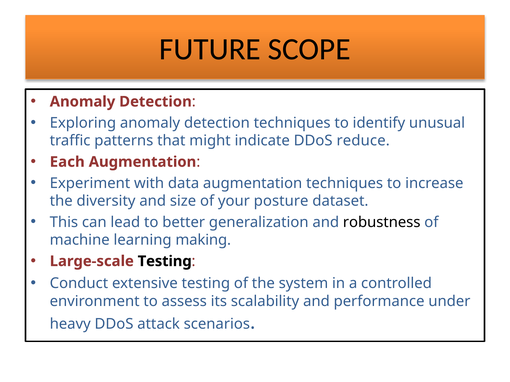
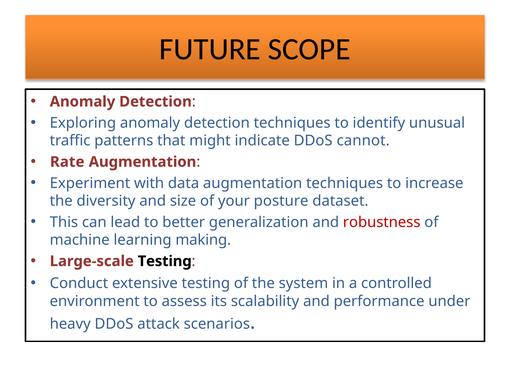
reduce: reduce -> cannot
Each: Each -> Rate
robustness colour: black -> red
